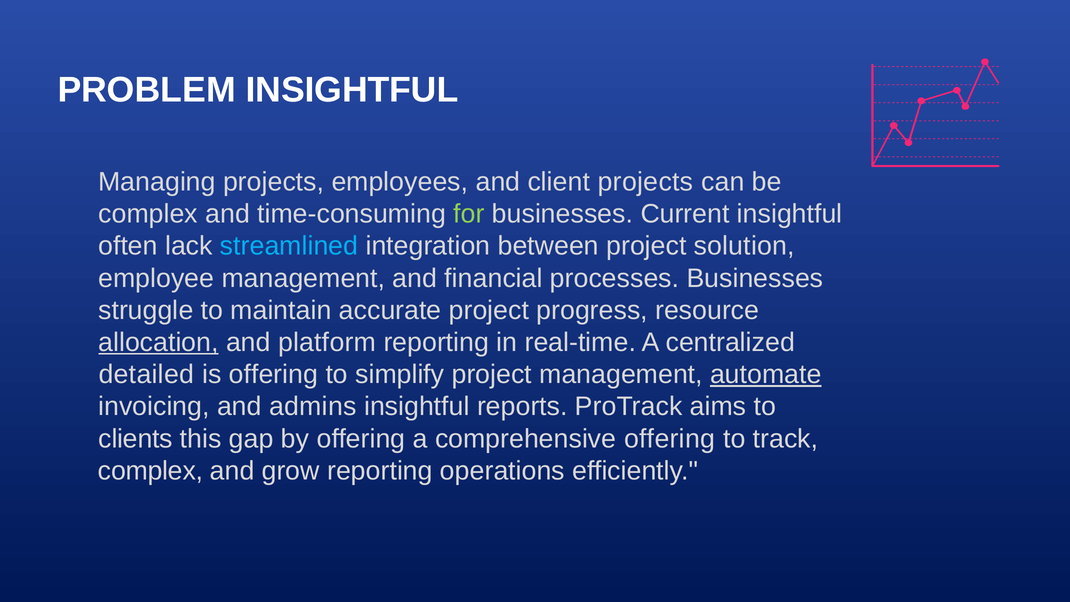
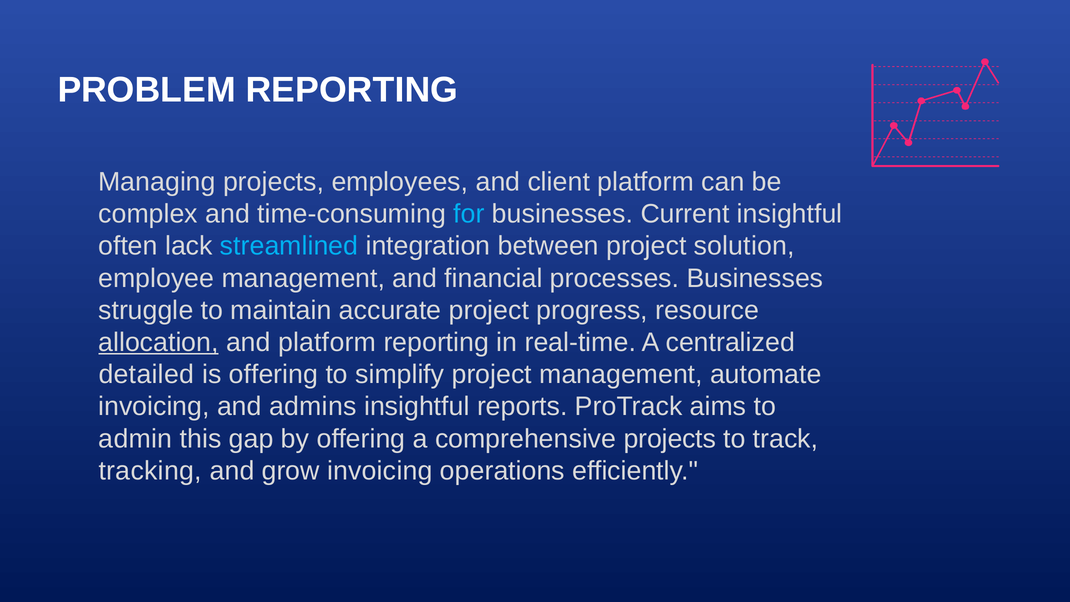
PROBLEM INSIGHTFUL: INSIGHTFUL -> REPORTING
client projects: projects -> platform
for colour: light green -> light blue
automate underline: present -> none
clients: clients -> admin
comprehensive offering: offering -> projects
complex at (150, 471): complex -> tracking
grow reporting: reporting -> invoicing
